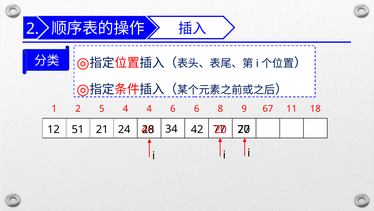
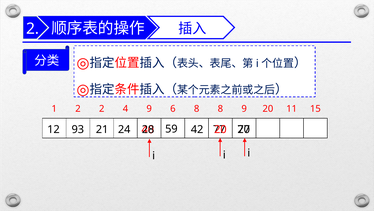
2 5: 5 -> 2
4 4: 4 -> 9
6 6: 6 -> 8
9 67: 67 -> 20
18: 18 -> 15
51: 51 -> 93
34: 34 -> 59
